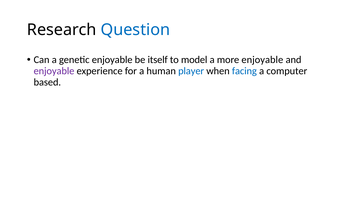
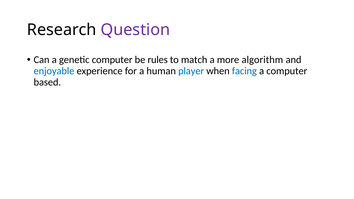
Question colour: blue -> purple
genetic enjoyable: enjoyable -> computer
itself: itself -> rules
model: model -> match
more enjoyable: enjoyable -> algorithm
enjoyable at (54, 71) colour: purple -> blue
